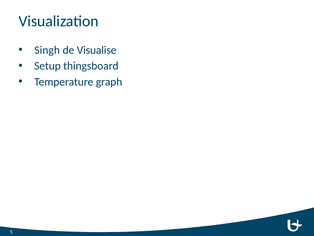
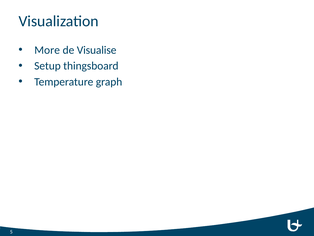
Singh: Singh -> More
